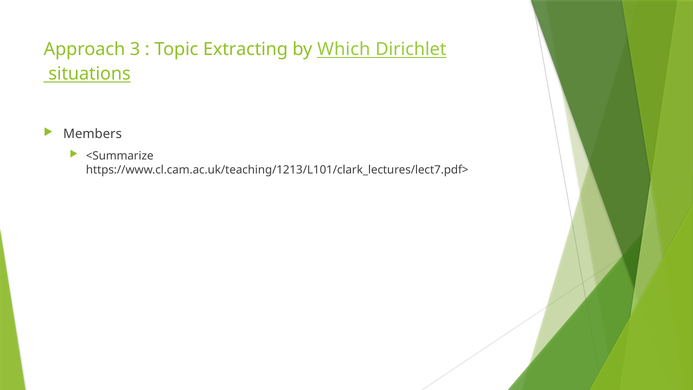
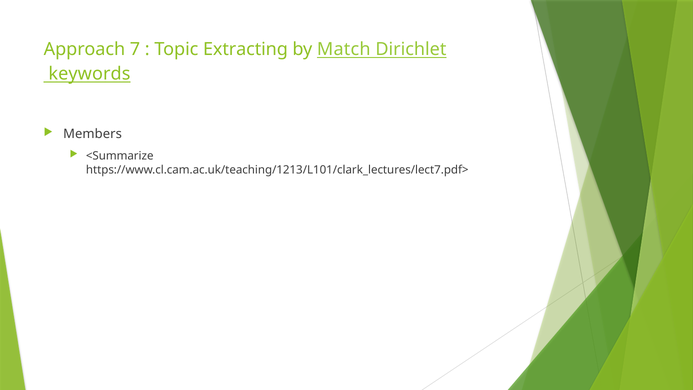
3: 3 -> 7
Which: Which -> Match
situations: situations -> keywords
